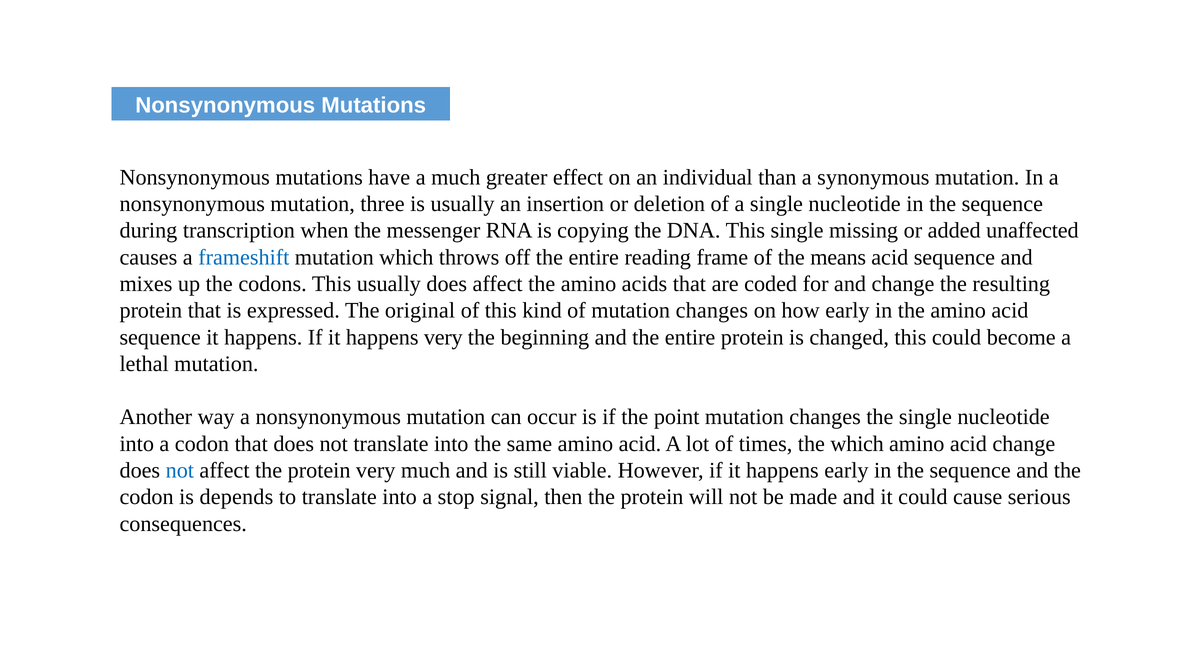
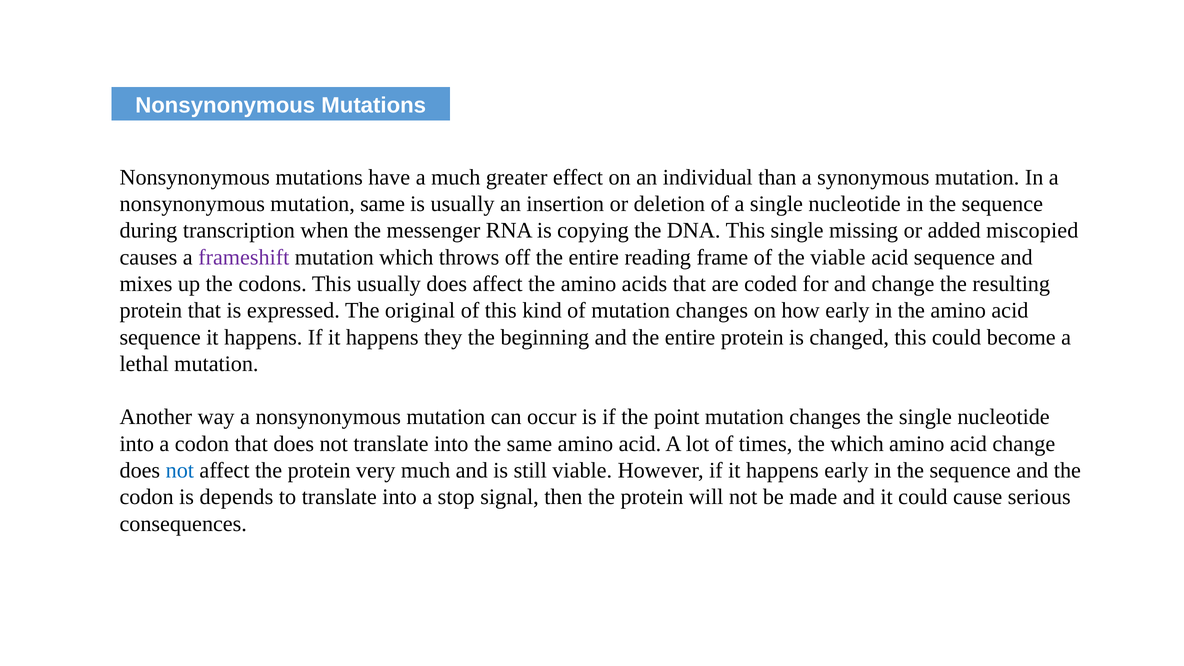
mutation three: three -> same
unaffected: unaffected -> miscopied
frameshift colour: blue -> purple
the means: means -> viable
happens very: very -> they
